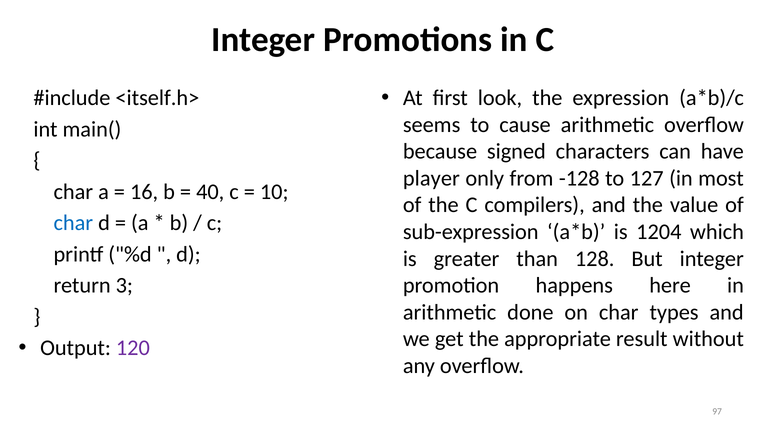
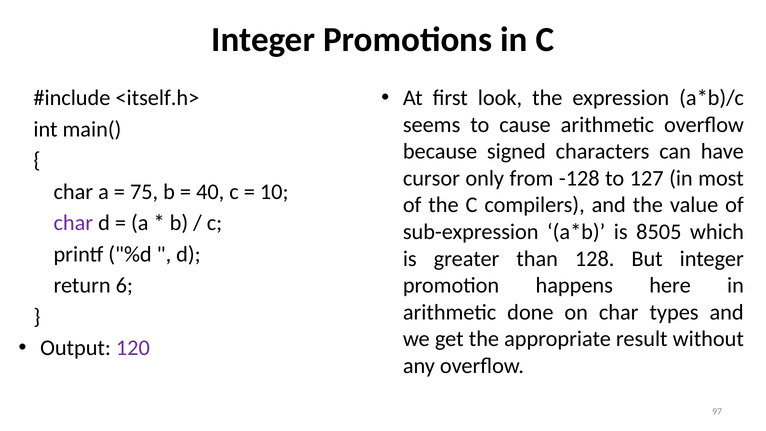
player: player -> cursor
16: 16 -> 75
char at (73, 223) colour: blue -> purple
1204: 1204 -> 8505
3: 3 -> 6
